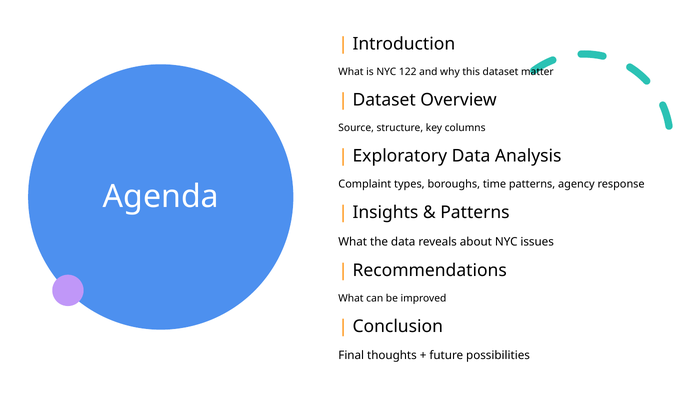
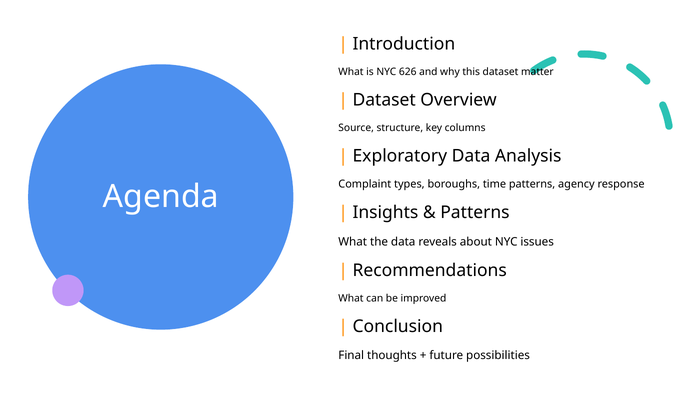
122: 122 -> 626
